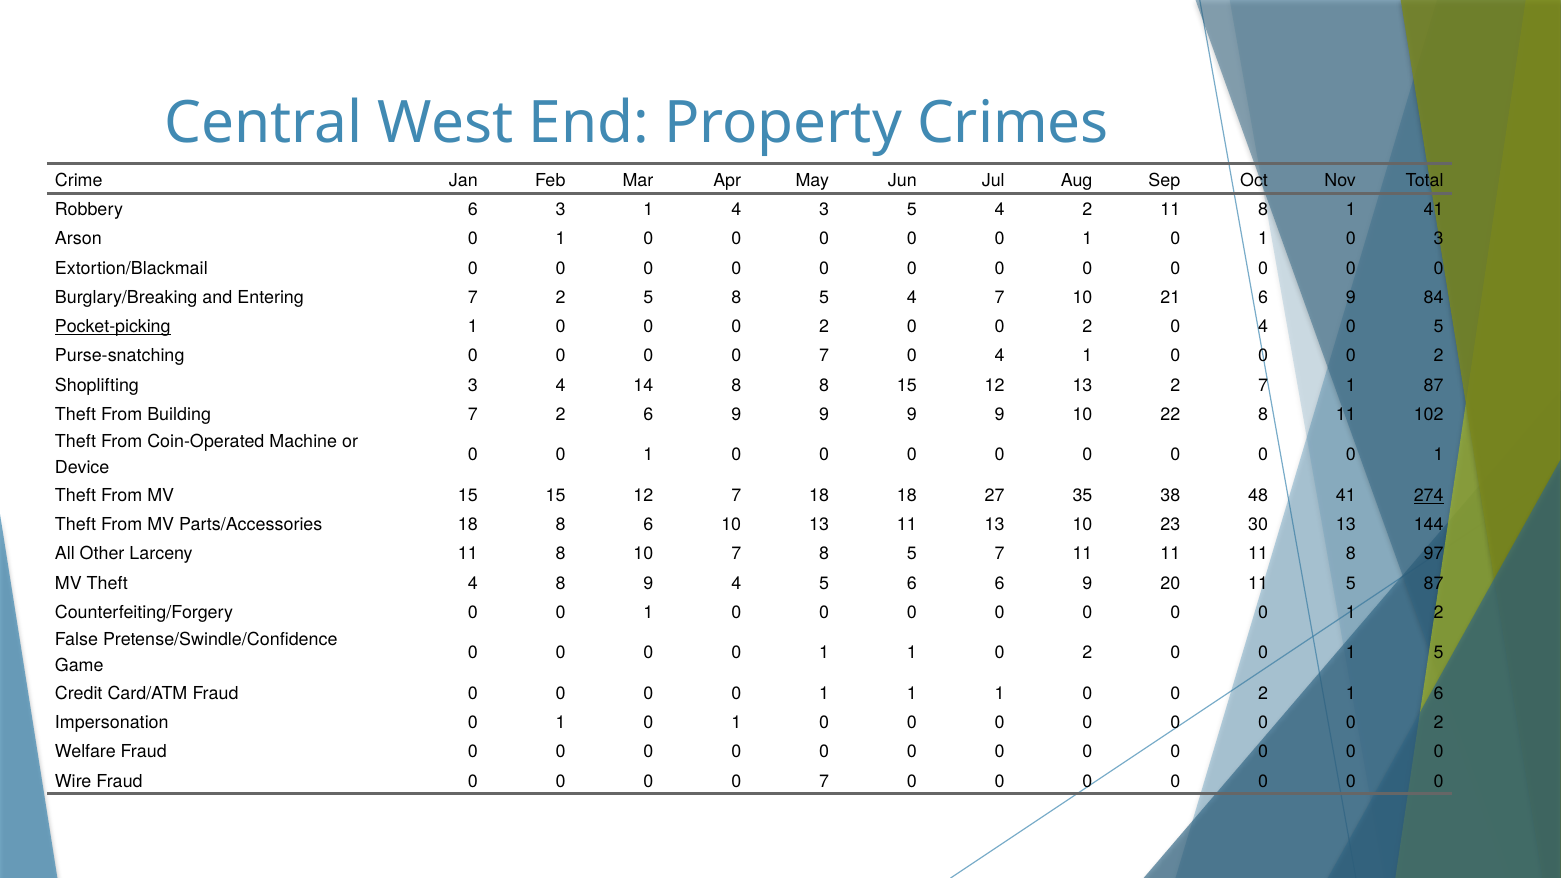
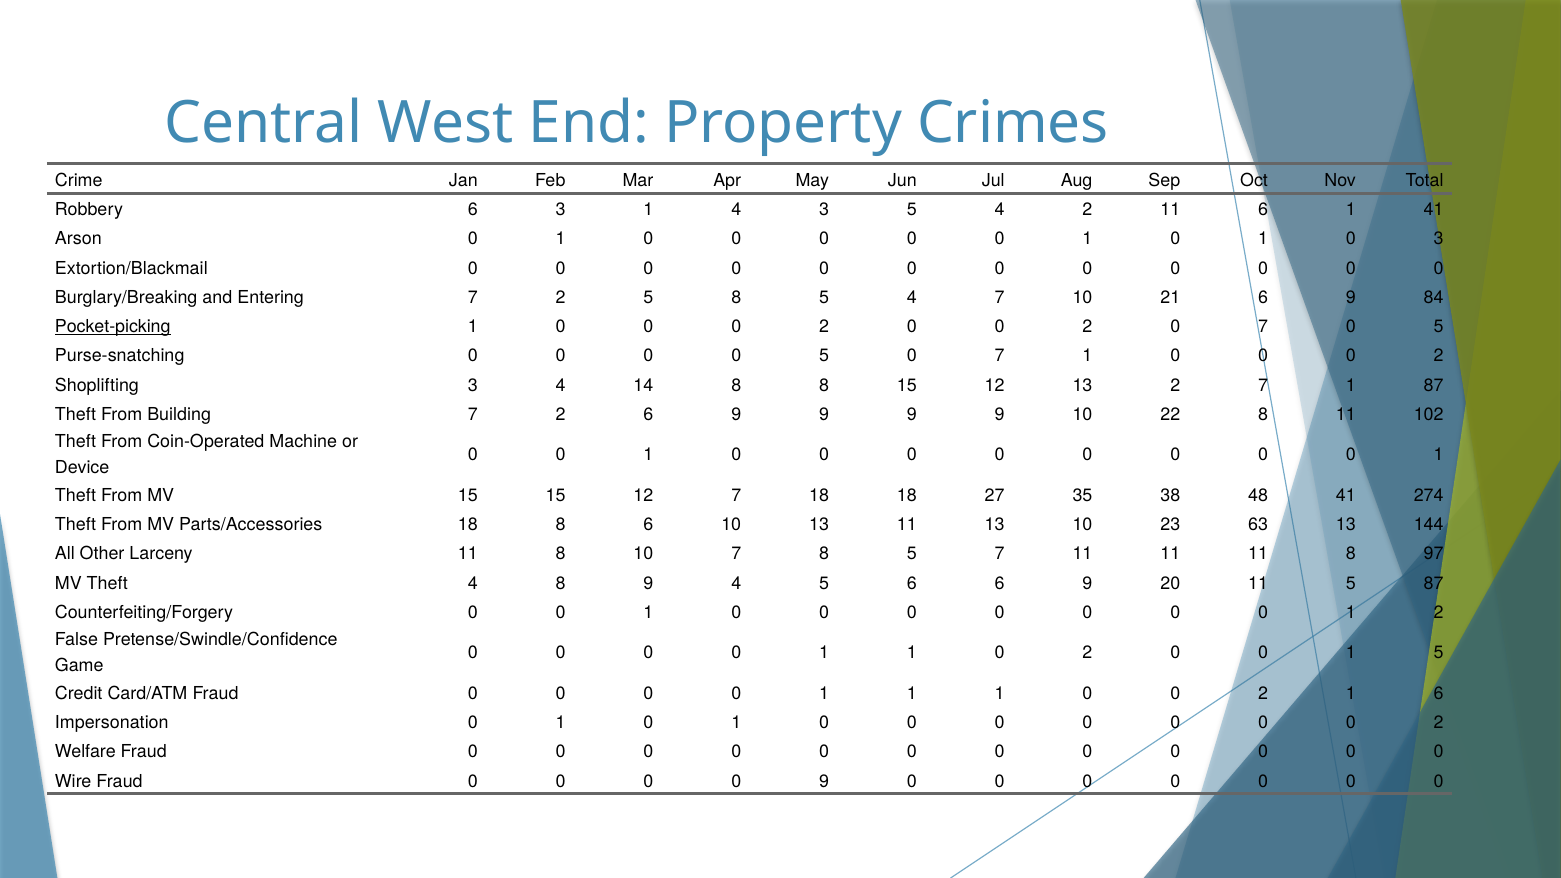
2 11 8: 8 -> 6
2 0 4: 4 -> 7
7 at (824, 356): 7 -> 5
4 at (1000, 356): 4 -> 7
274 underline: present -> none
30: 30 -> 63
7 at (824, 781): 7 -> 9
